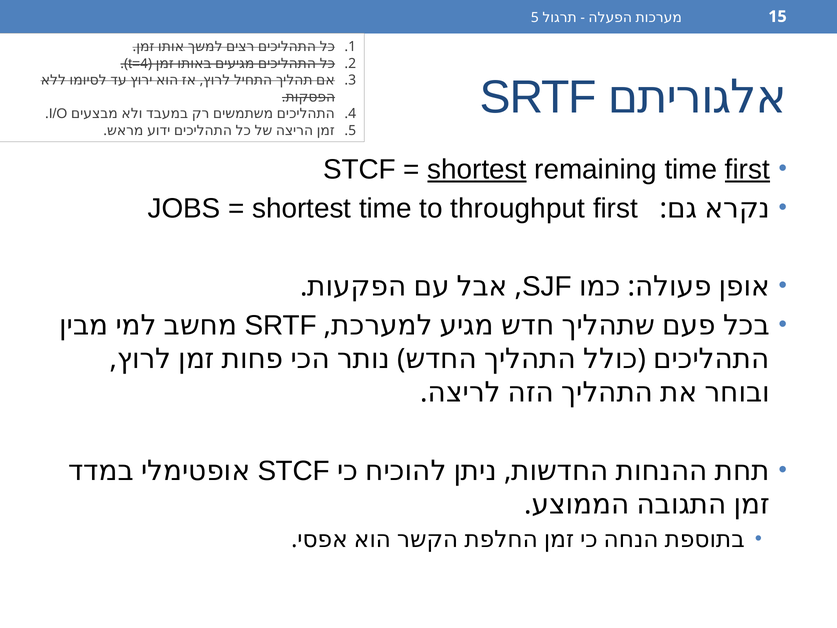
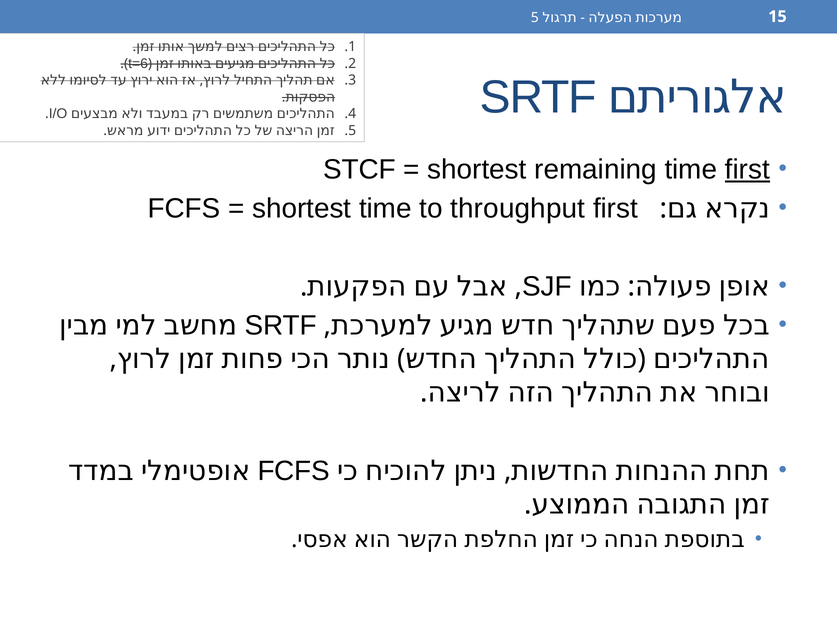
t=4: t=4 -> t=6
shortest at (477, 169) underline: present -> none
JOBS at (184, 208): JOBS -> FCFS
STCF at (294, 471): STCF -> FCFS
